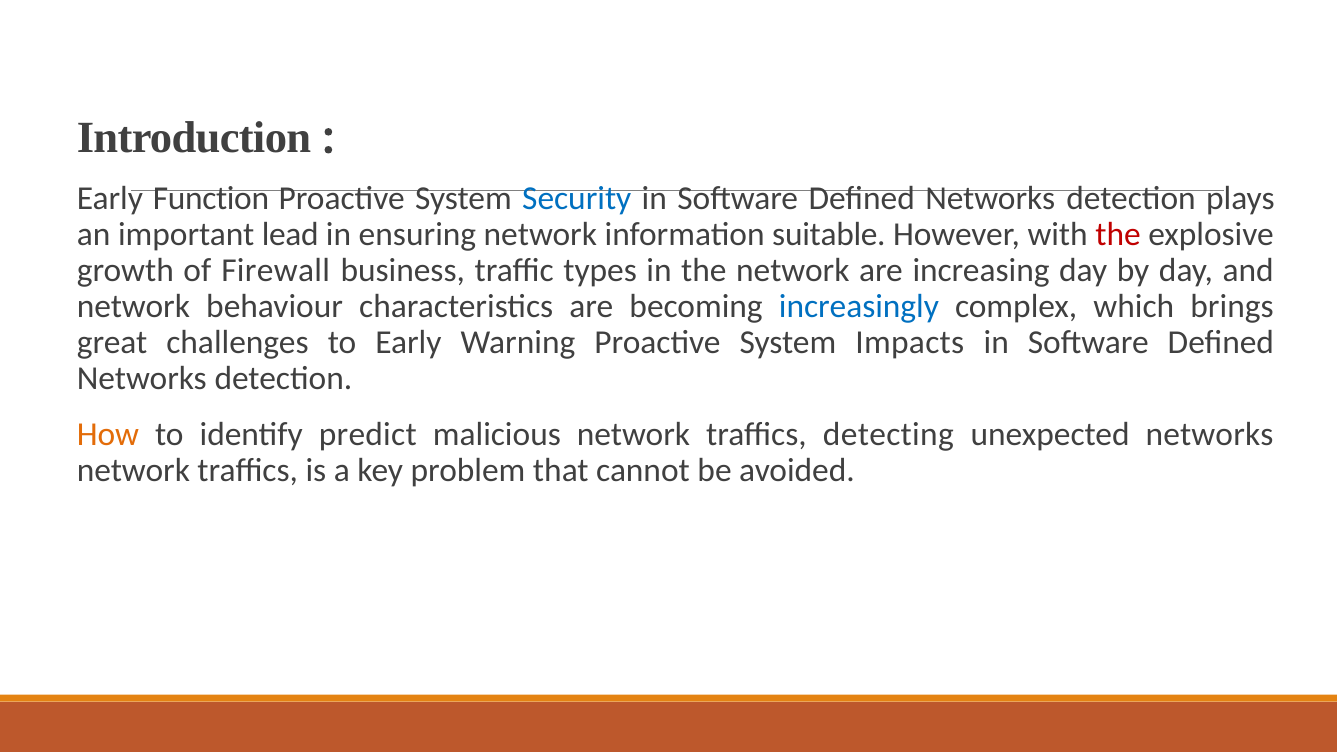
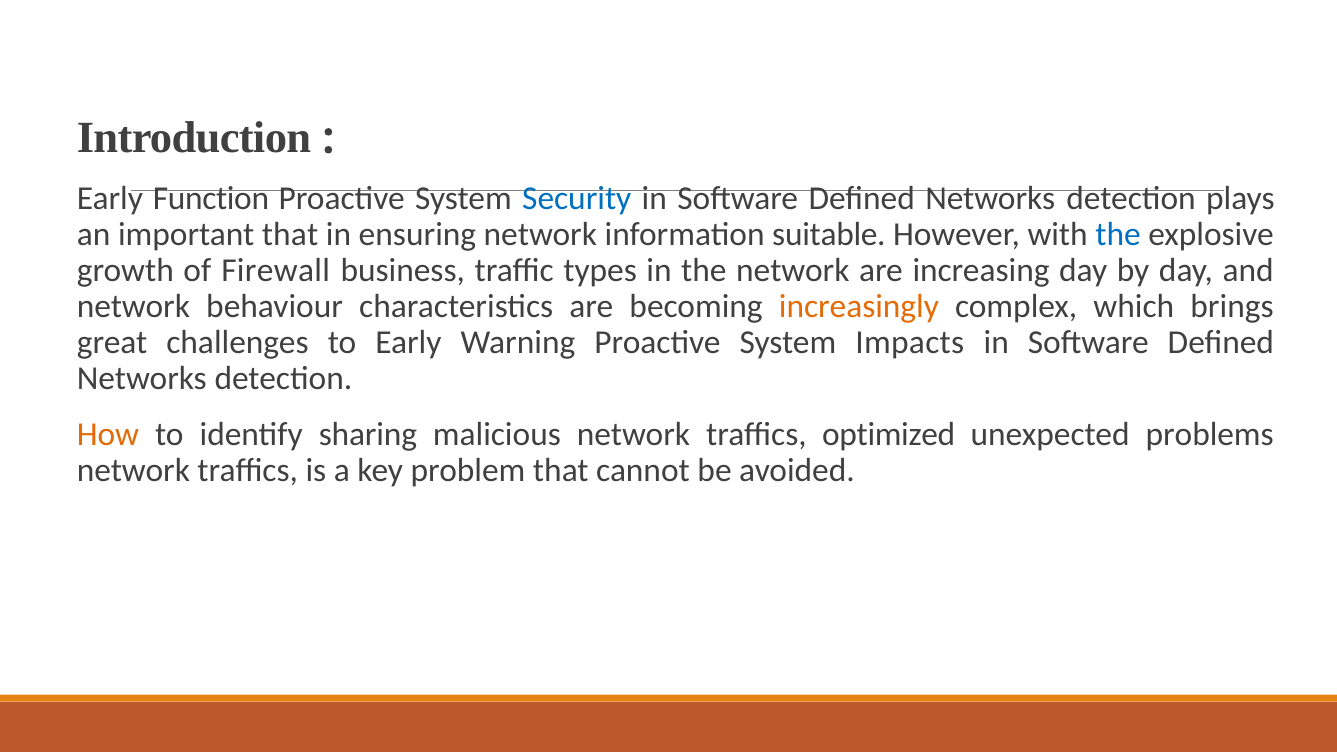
important lead: lead -> that
the at (1118, 235) colour: red -> blue
increasingly colour: blue -> orange
predict: predict -> sharing
detecting: detecting -> optimized
unexpected networks: networks -> problems
